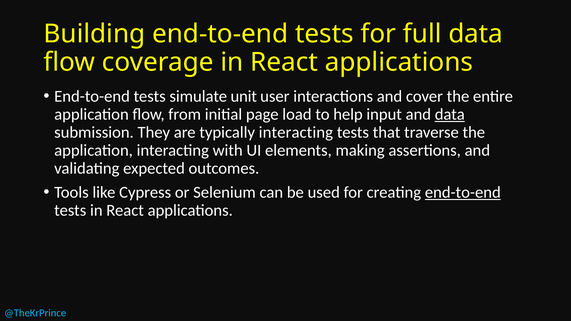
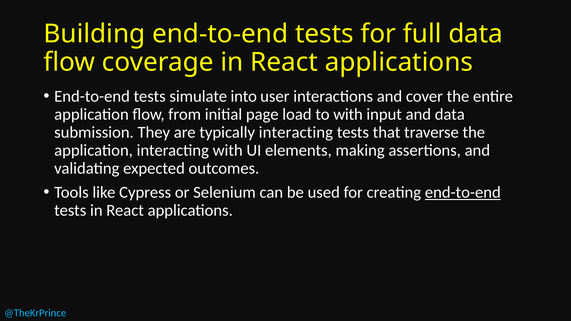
unit: unit -> into
to help: help -> with
data at (450, 115) underline: present -> none
